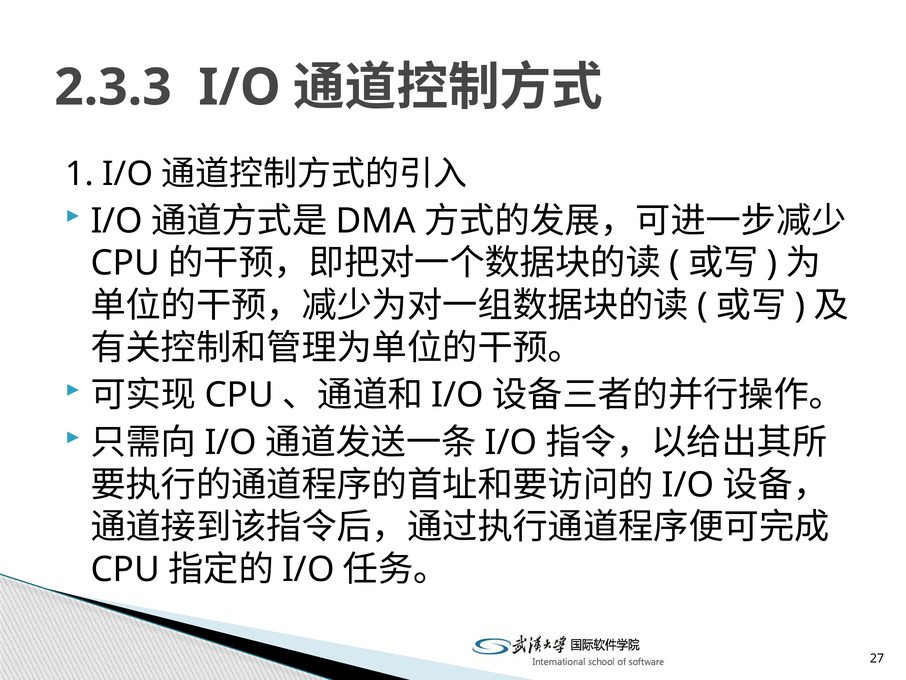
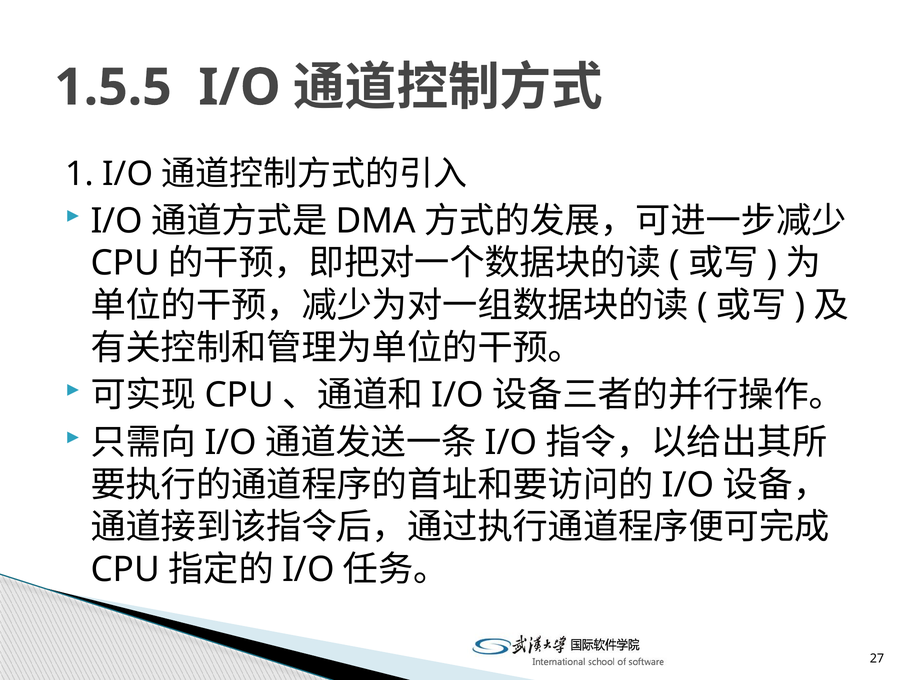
2.3.3: 2.3.3 -> 1.5.5
